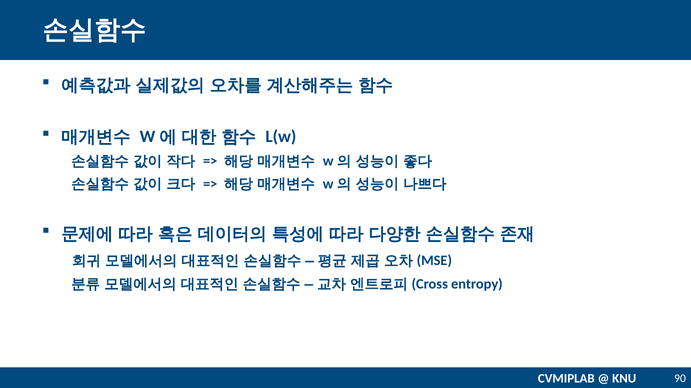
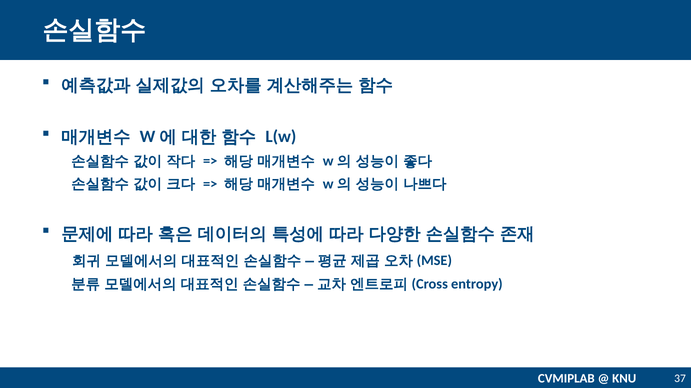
90: 90 -> 37
